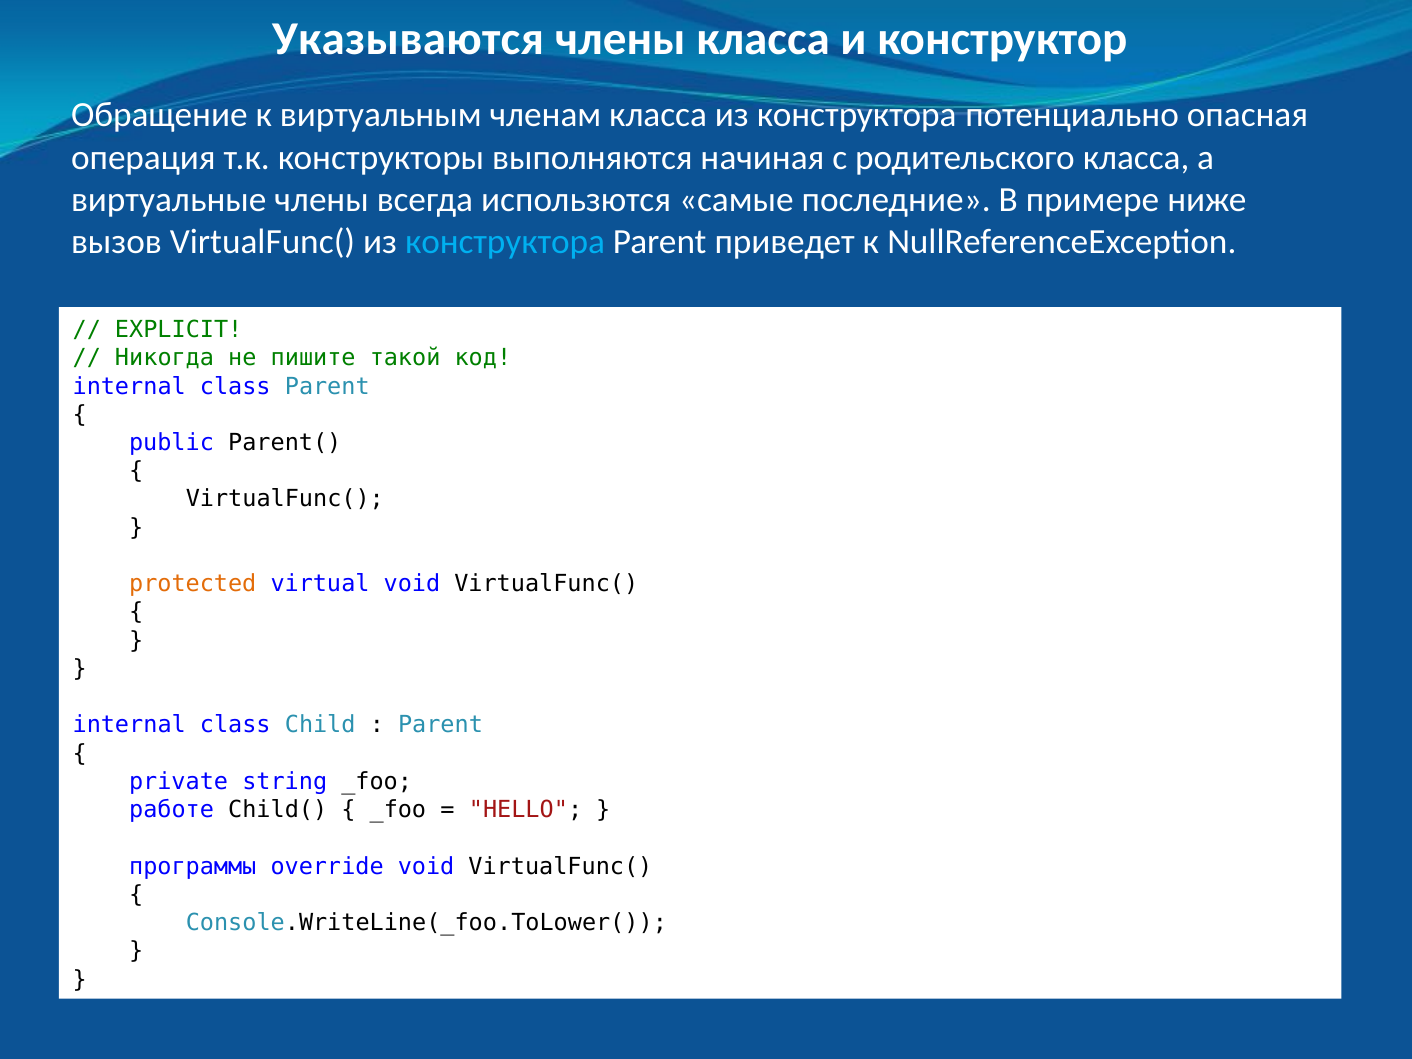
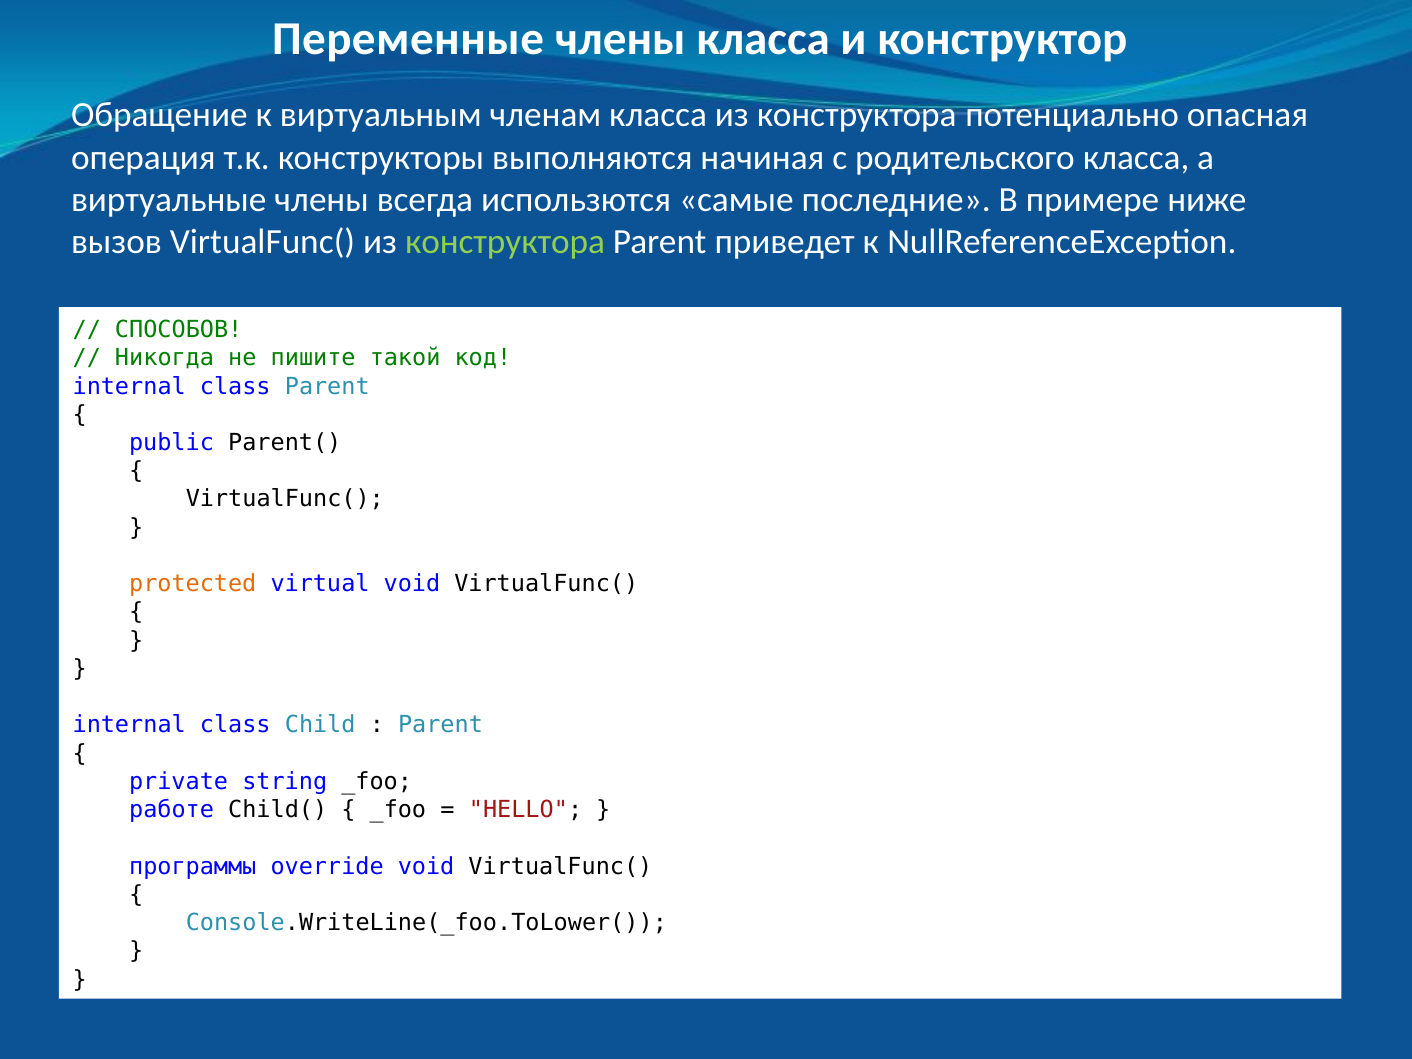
Указываются: Указываются -> Переменные
конструктора at (505, 242) colour: light blue -> light green
EXPLICIT: EXPLICIT -> СПОСОБОВ
